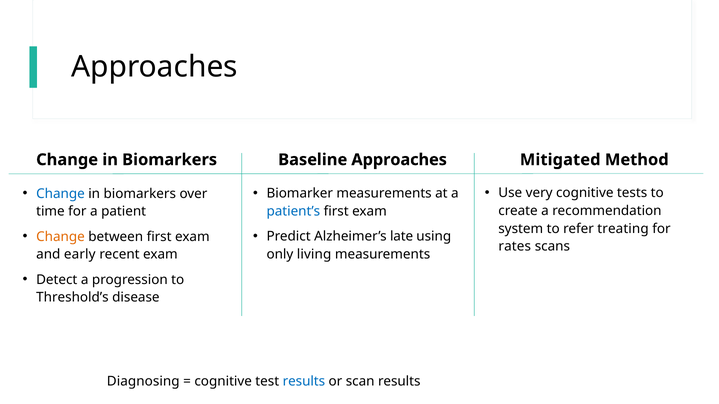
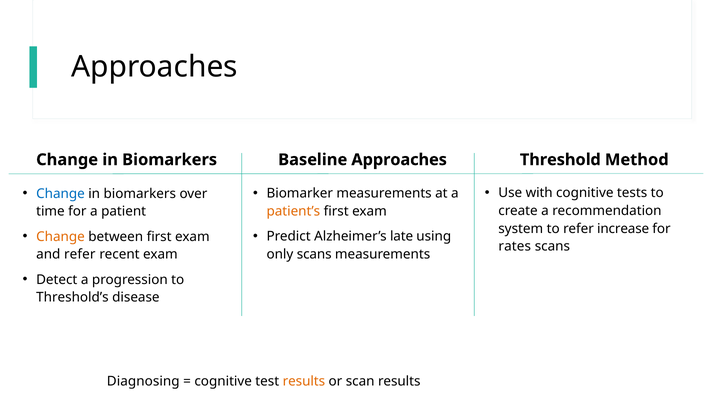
Mitigated: Mitigated -> Threshold
very: very -> with
patient’s colour: blue -> orange
treating: treating -> increase
only living: living -> scans
and early: early -> refer
results at (304, 381) colour: blue -> orange
